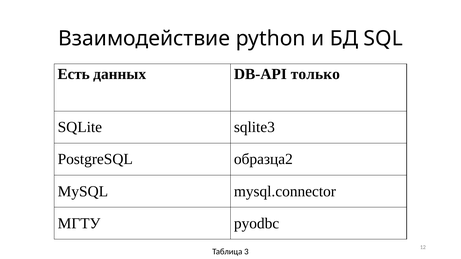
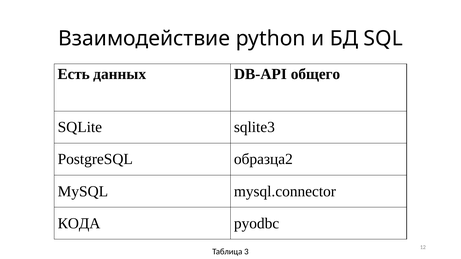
только: только -> общего
МГТУ: МГТУ -> КОДА
